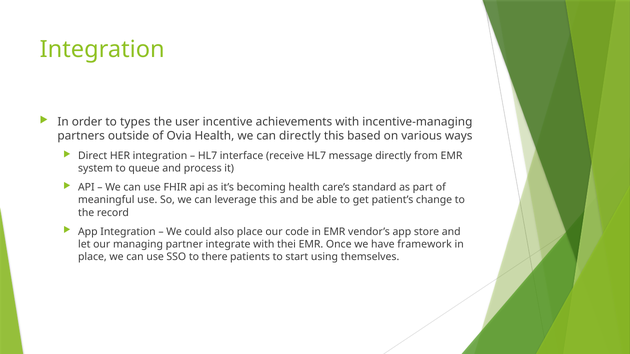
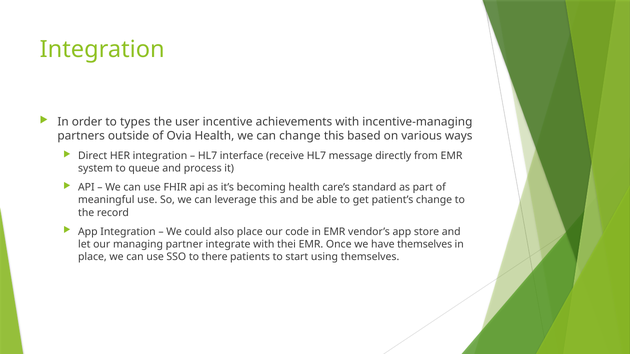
can directly: directly -> change
have framework: framework -> themselves
